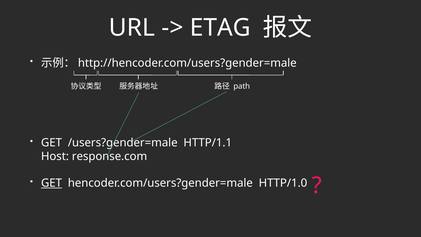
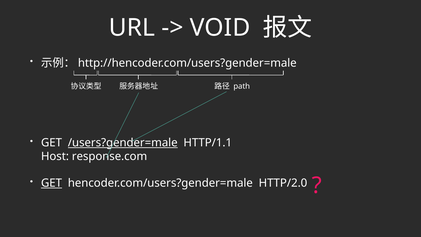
ETAG: ETAG -> VOID
/users?gender=male underline: none -> present
HTTP/1.0: HTTP/1.0 -> HTTP/2.0
